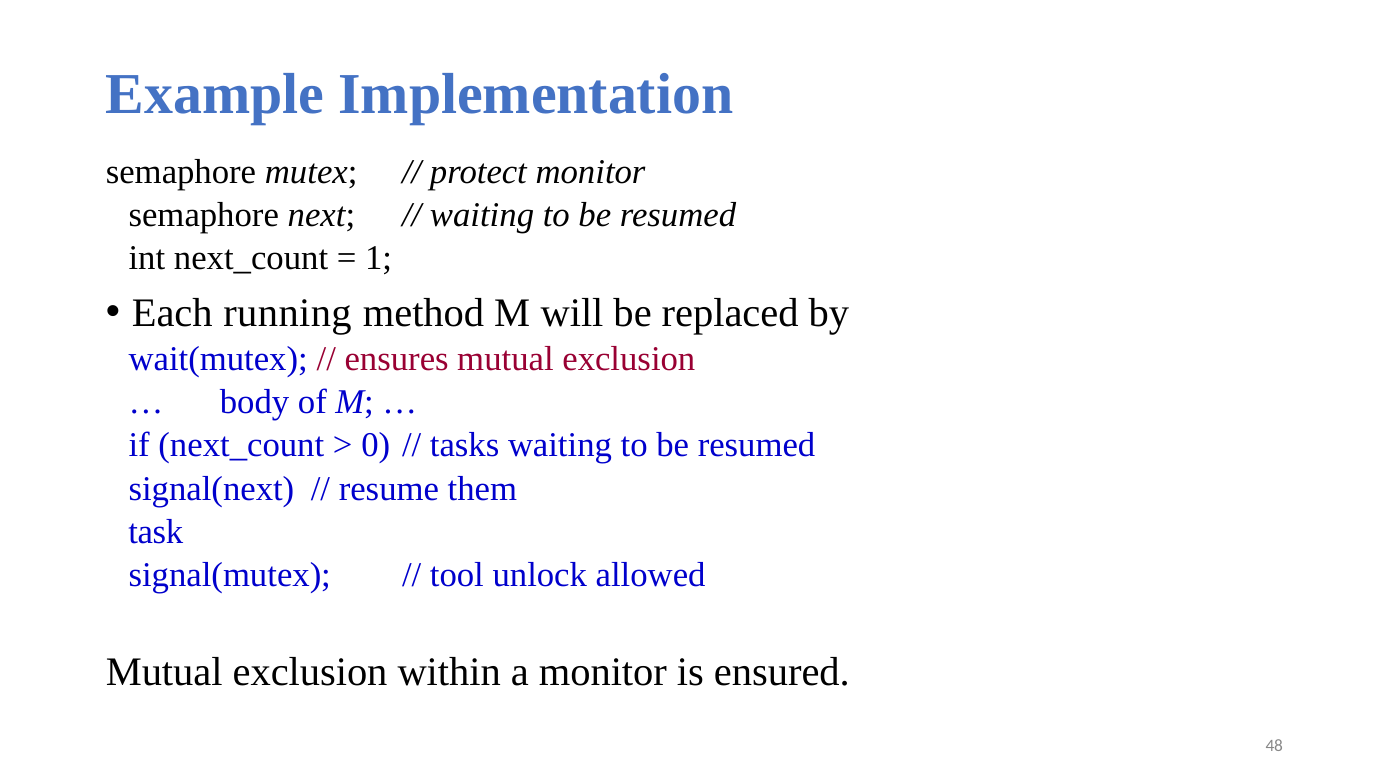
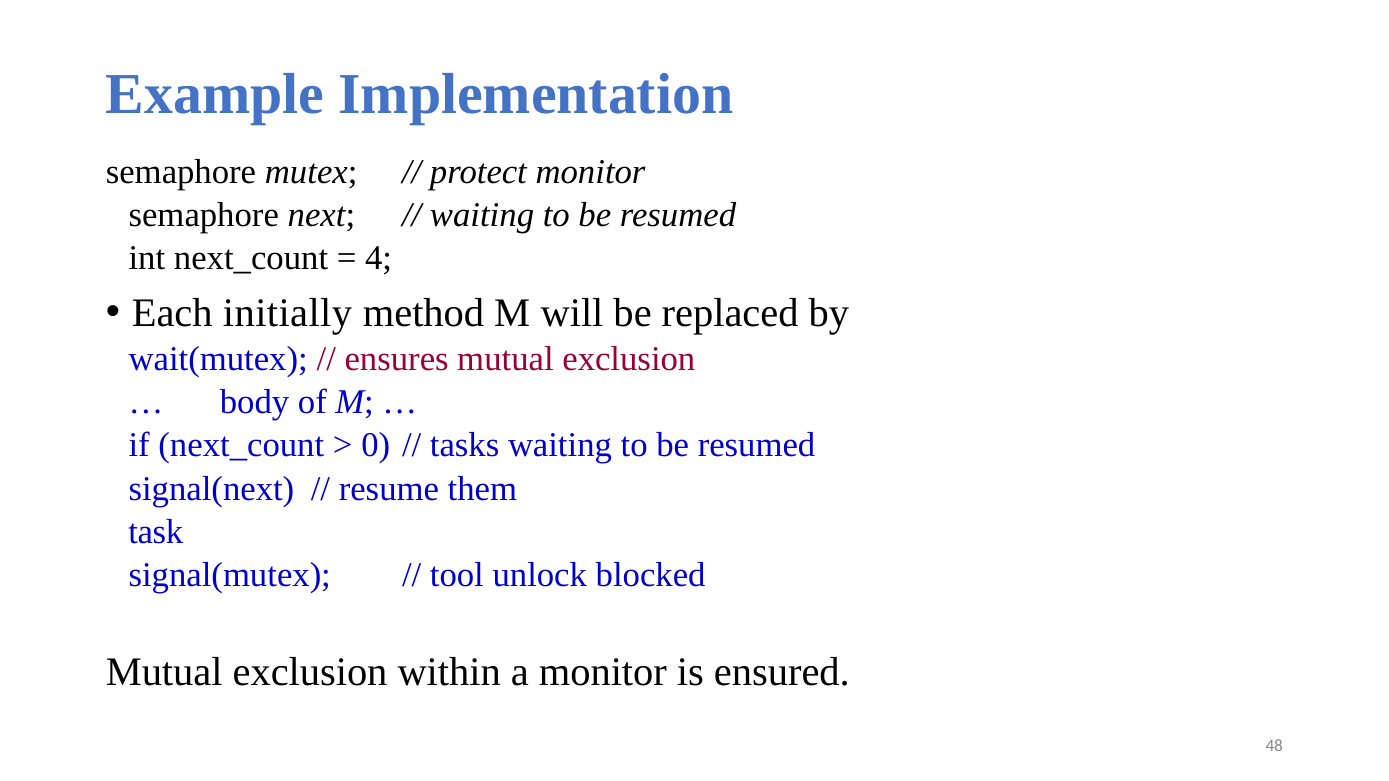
1: 1 -> 4
running: running -> initially
allowed: allowed -> blocked
